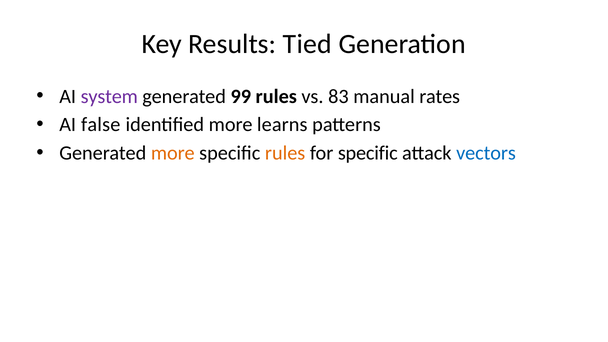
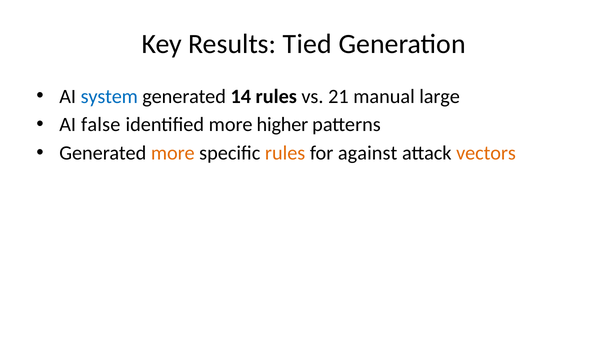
system colour: purple -> blue
99: 99 -> 14
83: 83 -> 21
rates: rates -> large
learns: learns -> higher
for specific: specific -> against
vectors colour: blue -> orange
